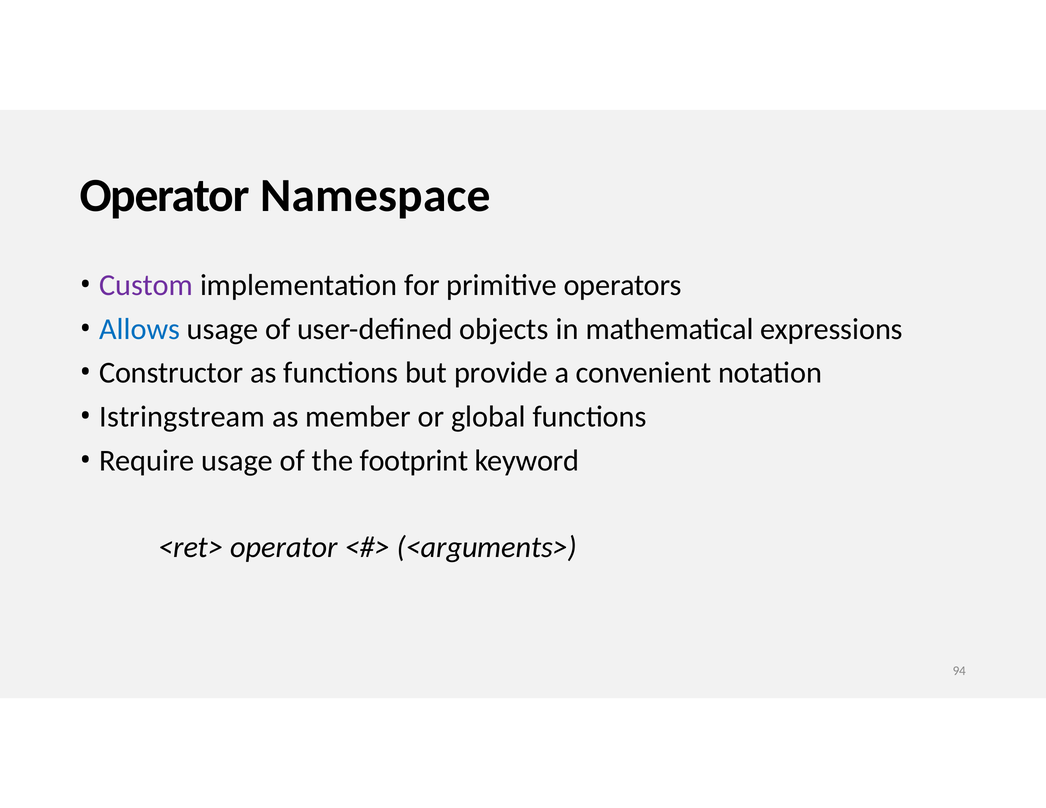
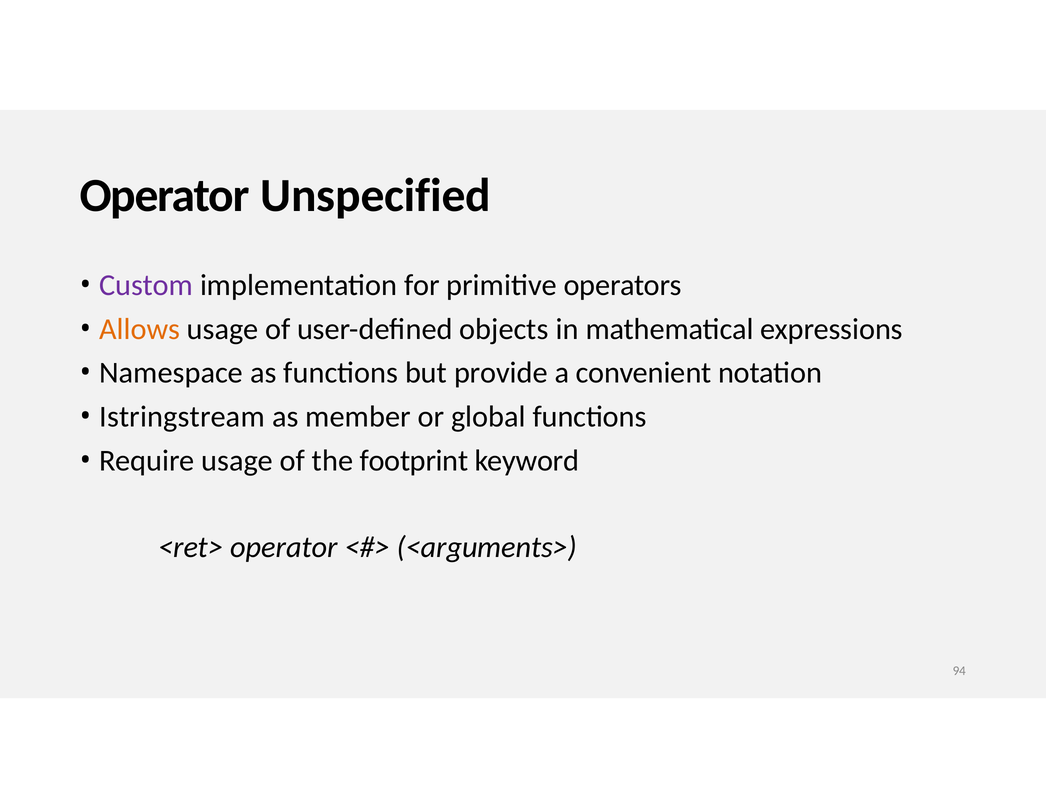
Namespace: Namespace -> Unspecified
Allows colour: blue -> orange
Constructor: Constructor -> Namespace
